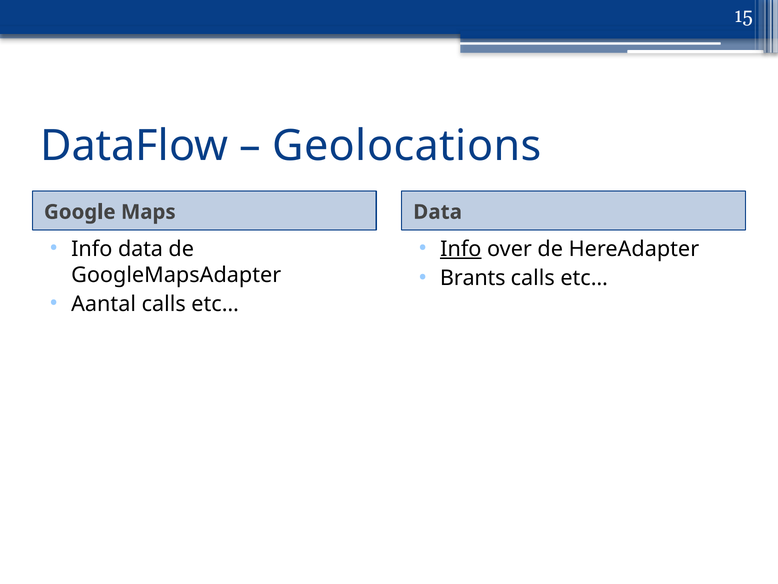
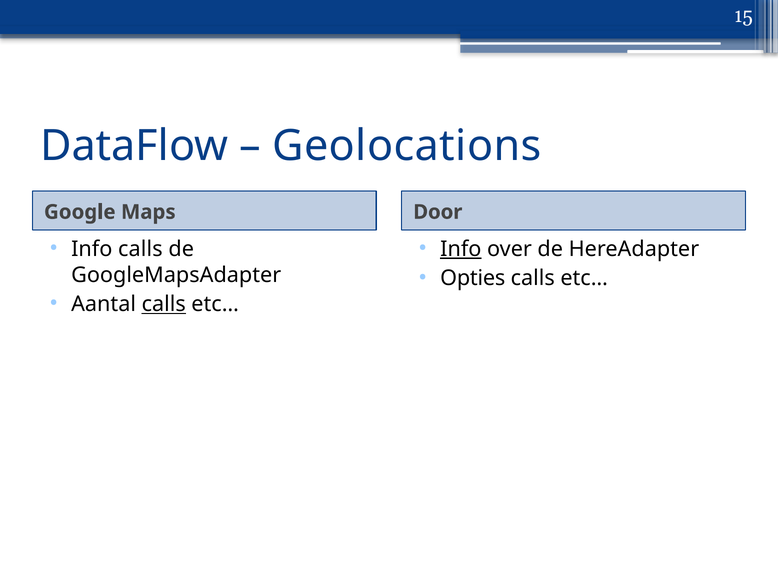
Maps Data: Data -> Door
Info data: data -> calls
Brants: Brants -> Opties
calls at (164, 304) underline: none -> present
